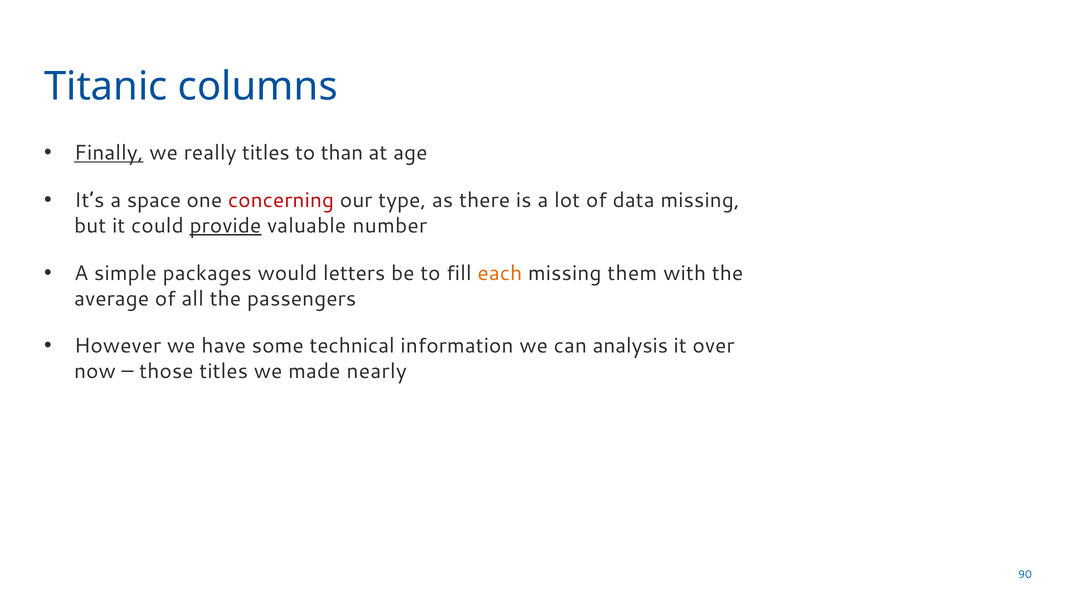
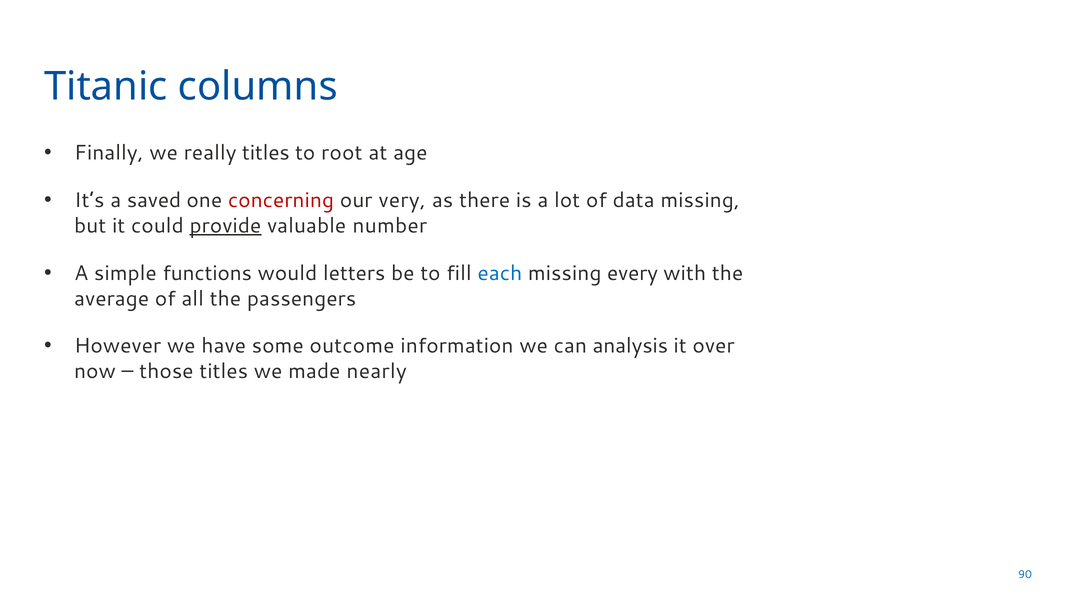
Finally underline: present -> none
than: than -> root
space: space -> saved
type: type -> very
packages: packages -> functions
each colour: orange -> blue
them: them -> every
technical: technical -> outcome
